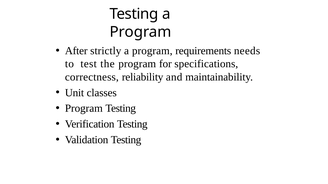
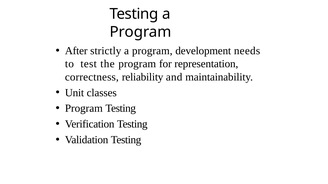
requirements: requirements -> development
specifications: specifications -> representation
